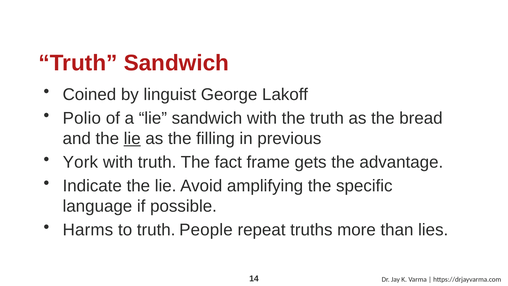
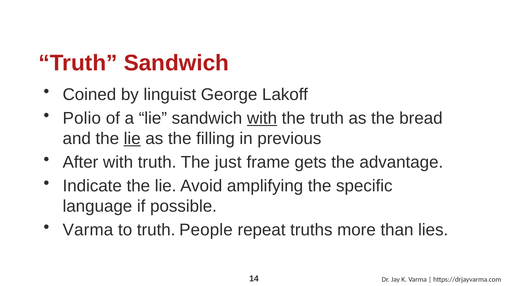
with at (262, 118) underline: none -> present
York: York -> After
fact: fact -> just
Harms at (88, 230): Harms -> Varma
